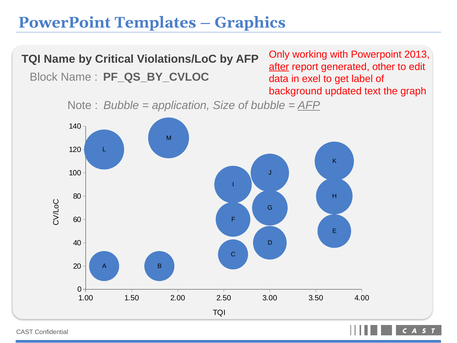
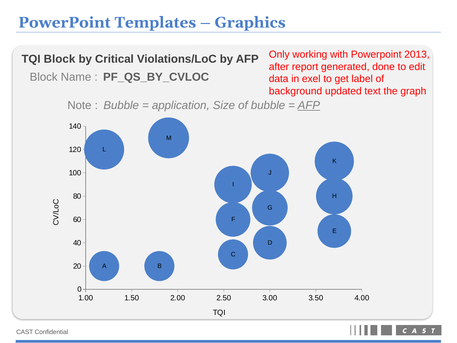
TQI Name: Name -> Block
after underline: present -> none
other: other -> done
